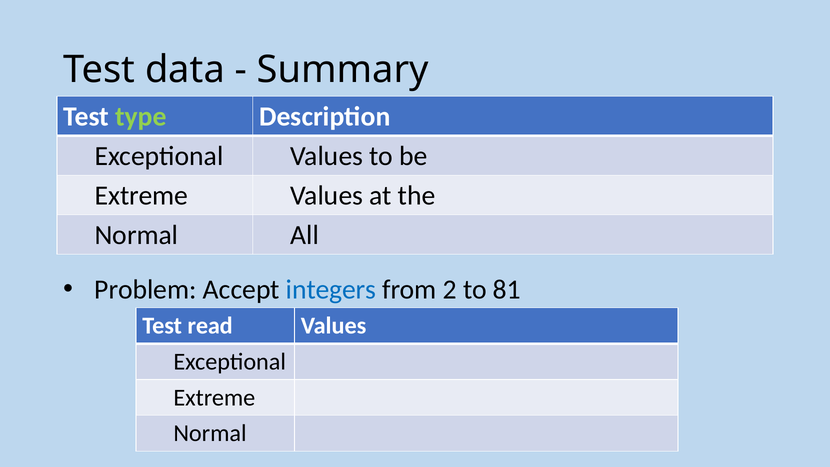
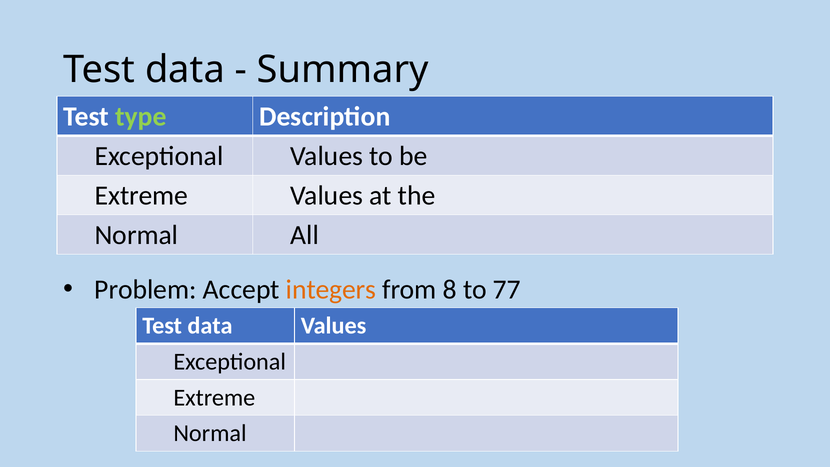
integers colour: blue -> orange
2: 2 -> 8
81: 81 -> 77
read at (210, 326): read -> data
